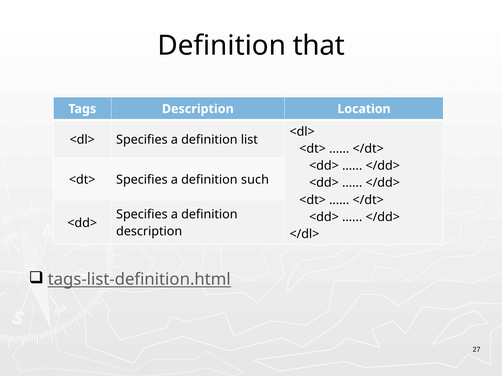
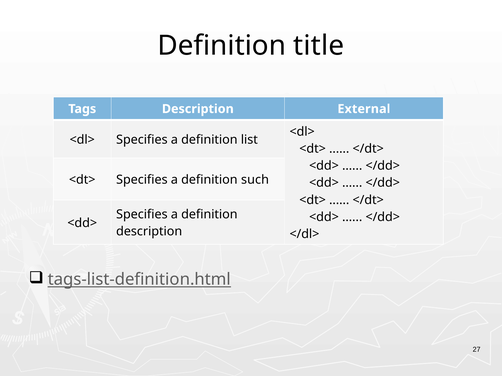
that: that -> title
Location: Location -> External
